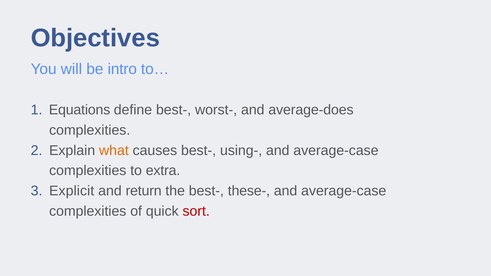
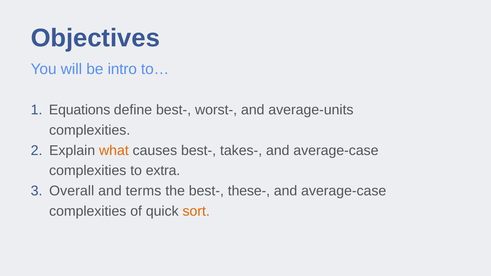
average-does: average-does -> average-units
using-: using- -> takes-
Explicit: Explicit -> Overall
return: return -> terms
sort colour: red -> orange
